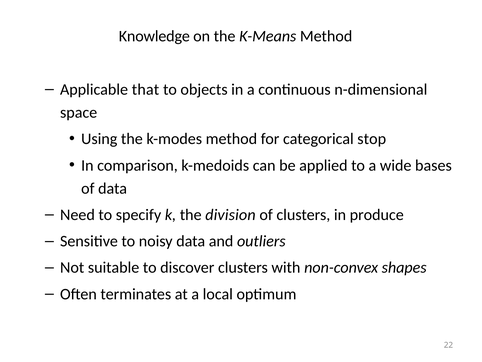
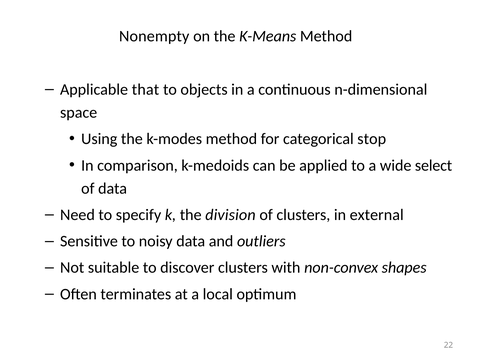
Knowledge: Knowledge -> Nonempty
bases: bases -> select
produce: produce -> external
